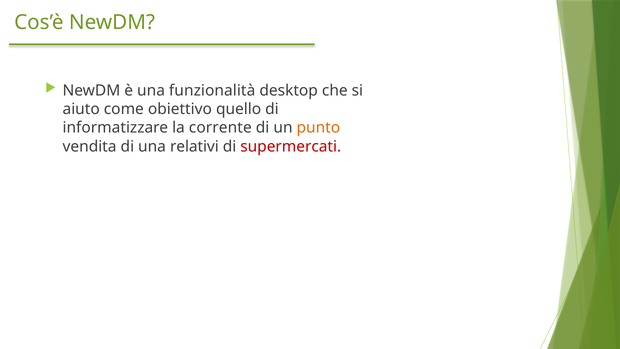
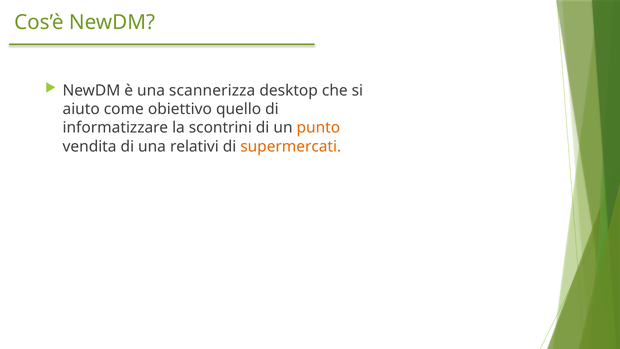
funzionalità: funzionalità -> scannerizza
corrente: corrente -> scontrini
supermercati colour: red -> orange
